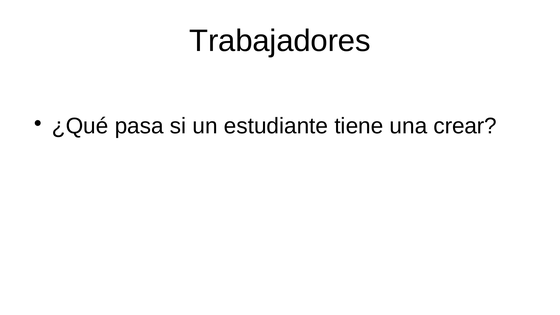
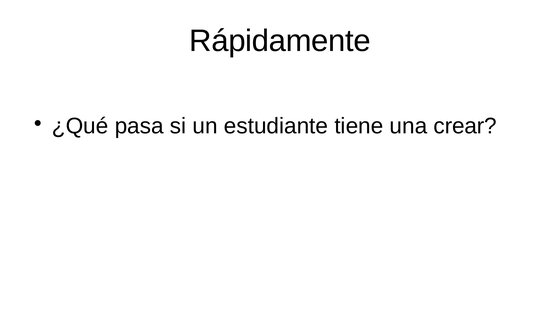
Trabajadores: Trabajadores -> Rápidamente
